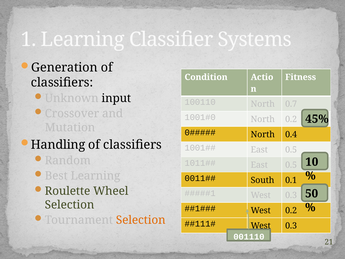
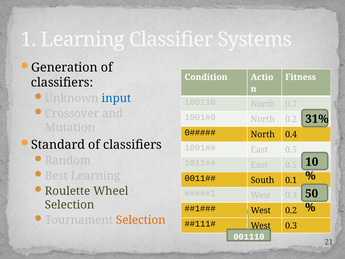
input colour: black -> blue
45%: 45% -> 31%
Handling: Handling -> Standard
